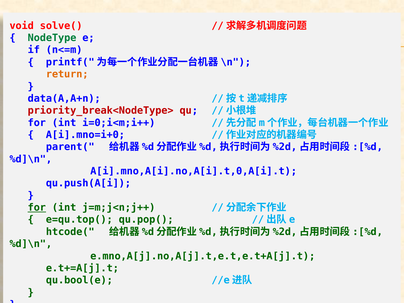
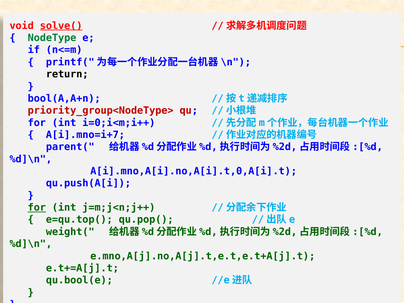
solve( underline: none -> present
return colour: orange -> black
data(A,A+n: data(A,A+n -> bool(A,A+n
priority_break<NodeType>: priority_break<NodeType> -> priority_group<NodeType>
A[i].mno=i+0: A[i].mno=i+0 -> A[i].mno=i+7
htcode(: htcode( -> weight(
